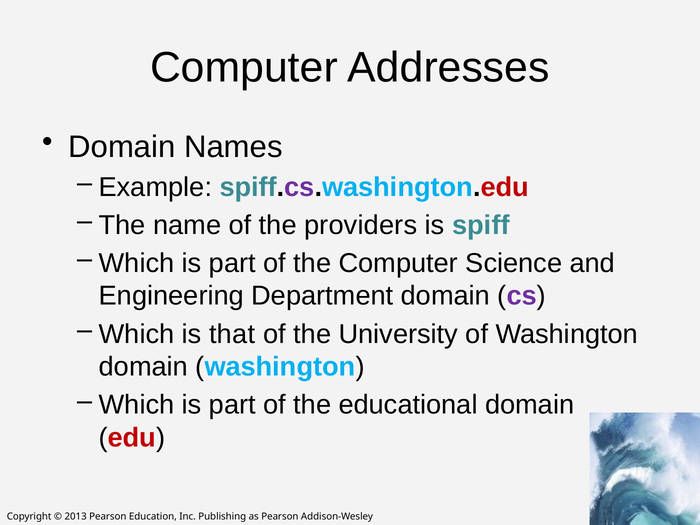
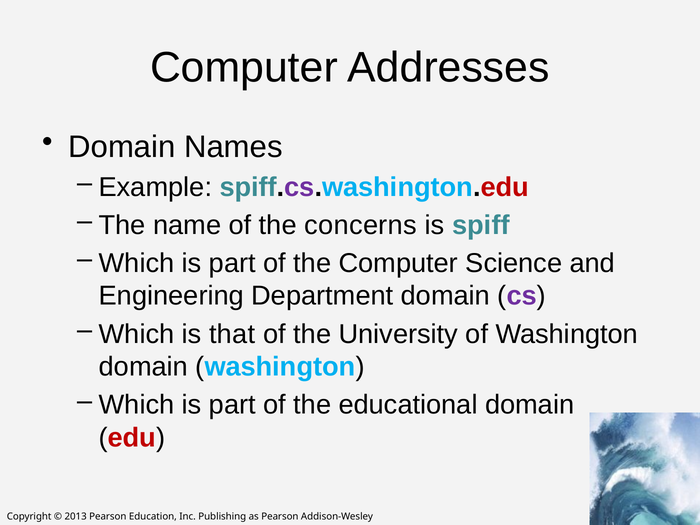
providers: providers -> concerns
